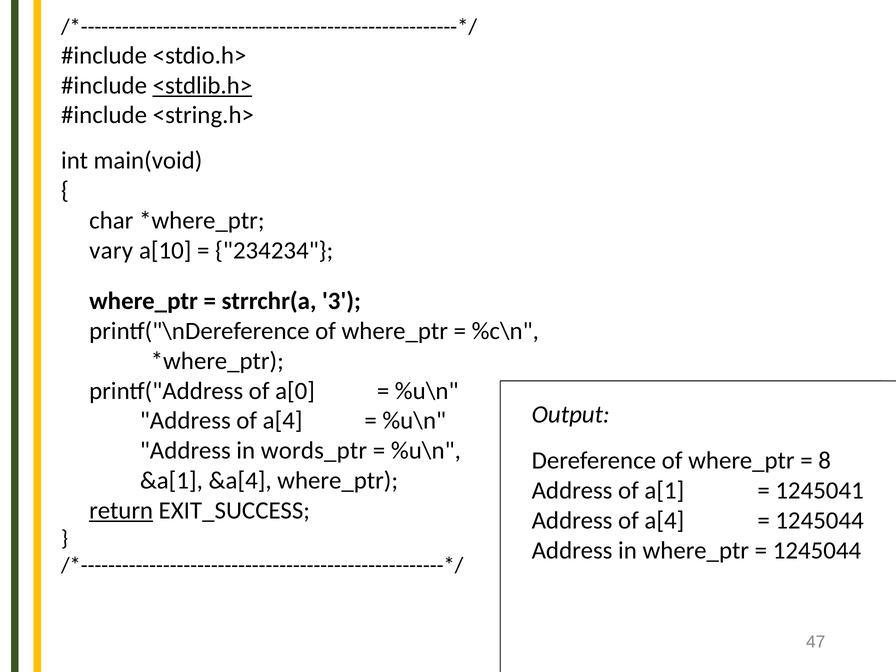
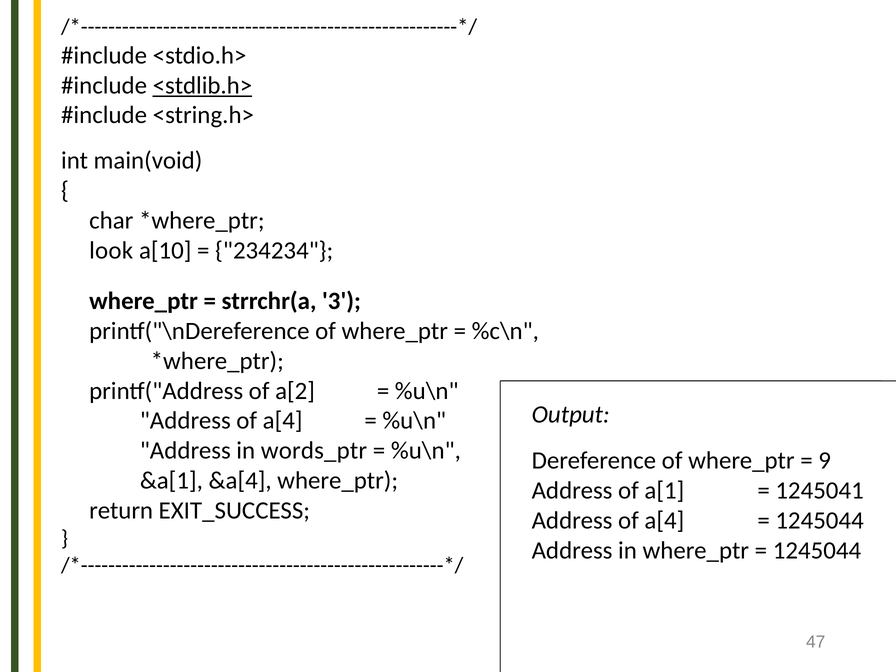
vary: vary -> look
a[0: a[0 -> a[2
8: 8 -> 9
return underline: present -> none
